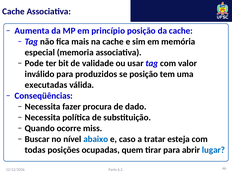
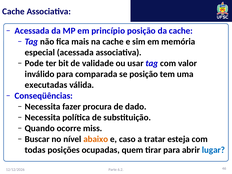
Aumenta at (32, 31): Aumenta -> Acessada
especial memoria: memoria -> acessada
produzidos: produzidos -> comparada
abaixo colour: blue -> orange
